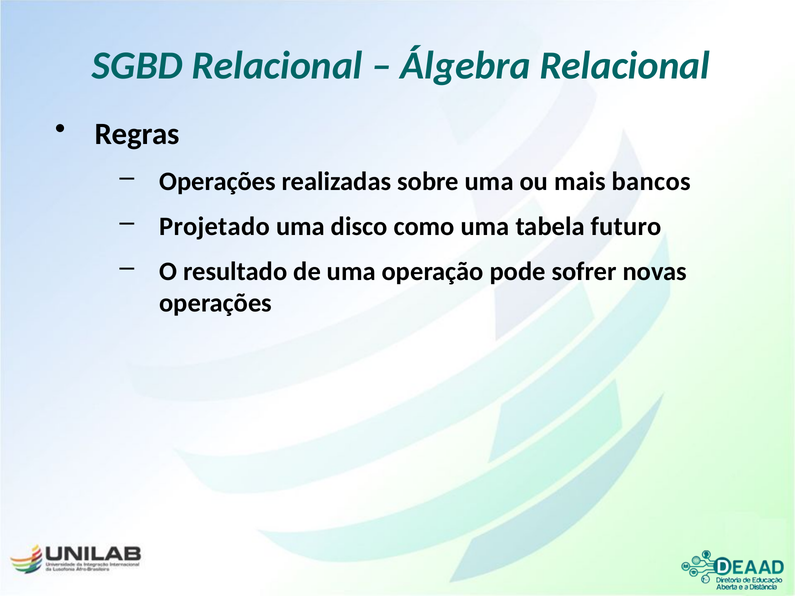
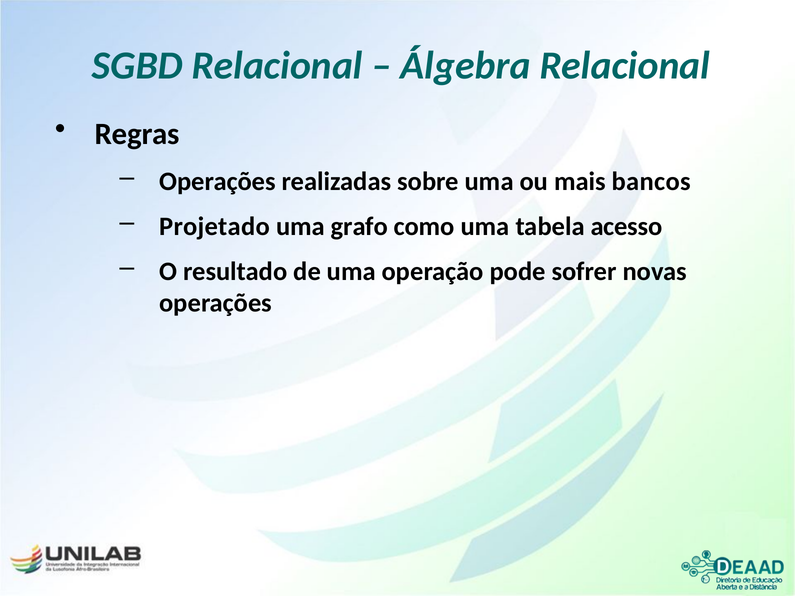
disco: disco -> grafo
futuro: futuro -> acesso
